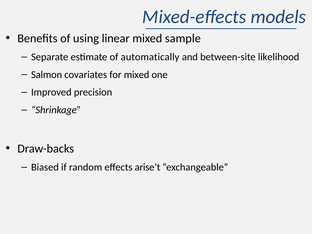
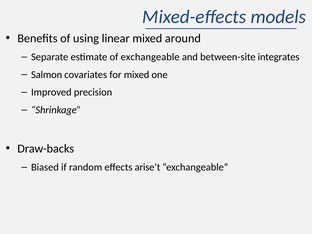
sample: sample -> around
of automatically: automatically -> exchangeable
likelihood: likelihood -> integrates
